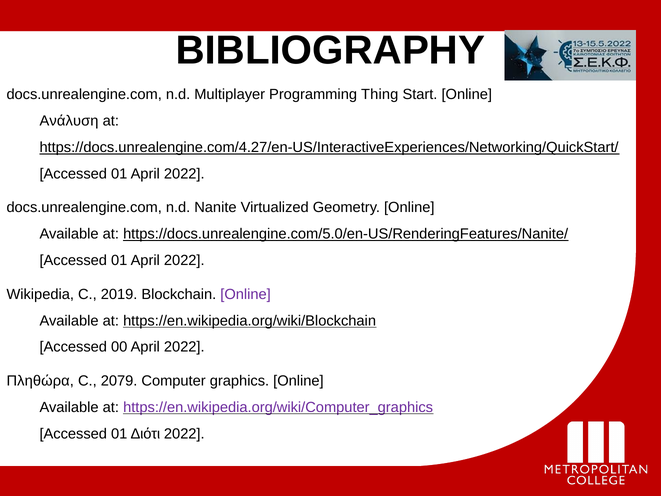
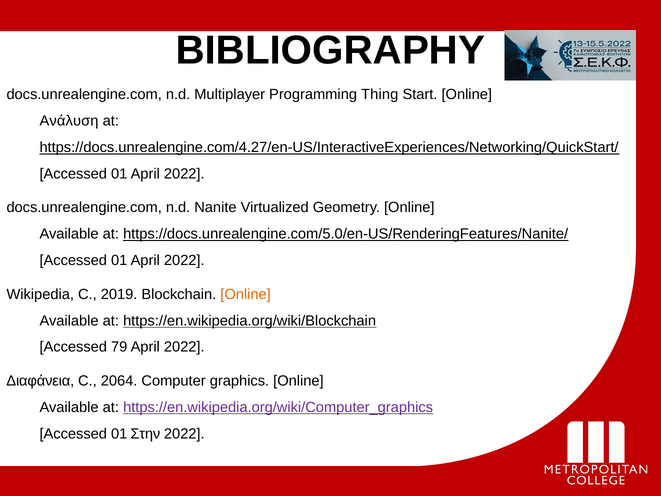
Online at (246, 294) colour: purple -> orange
00: 00 -> 79
Πληθώρα: Πληθώρα -> Διαφάνεια
2079: 2079 -> 2064
Διότι: Διότι -> Στην
